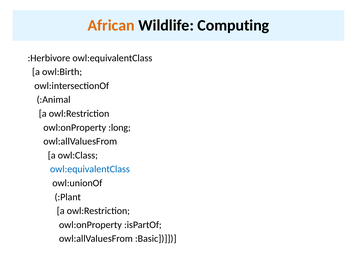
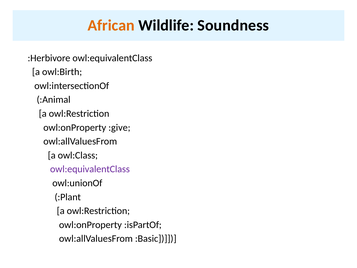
Computing: Computing -> Soundness
:long: :long -> :give
owl:equivalentClass at (90, 169) colour: blue -> purple
